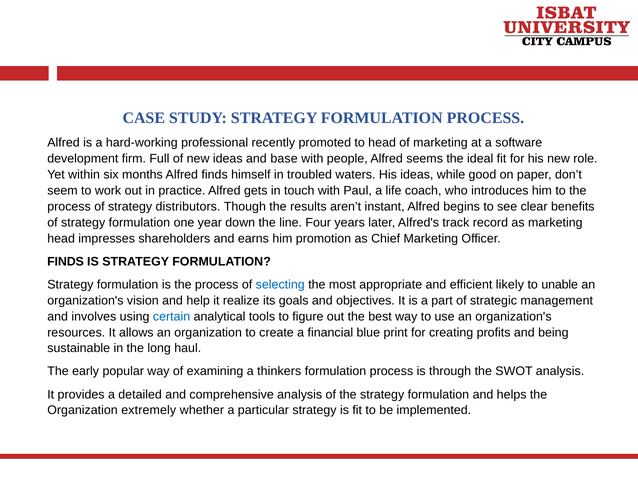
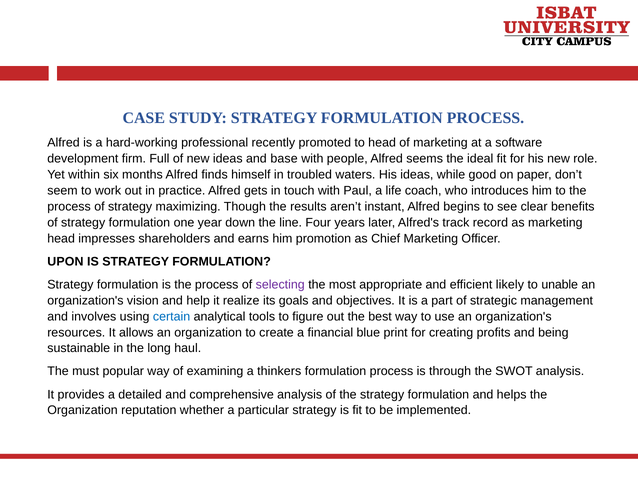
distributors: distributors -> maximizing
FINDS at (66, 261): FINDS -> UPON
selecting colour: blue -> purple
early: early -> must
extremely: extremely -> reputation
